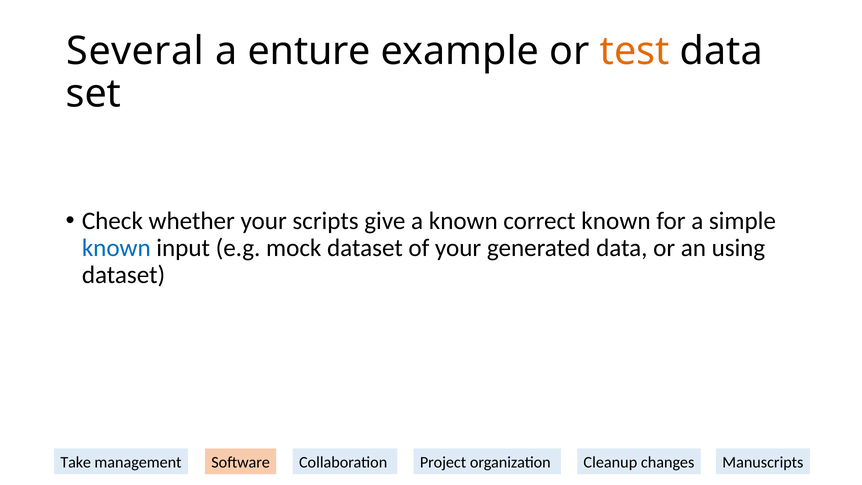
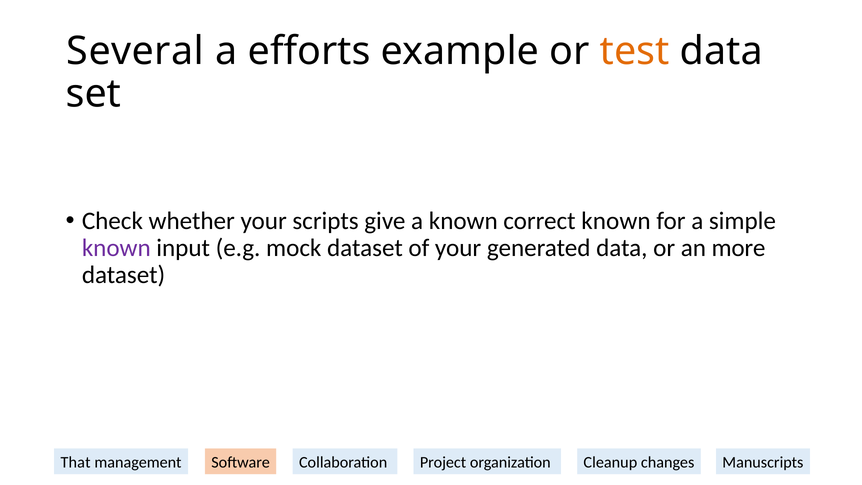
enture: enture -> efforts
known at (116, 248) colour: blue -> purple
using: using -> more
Take: Take -> That
